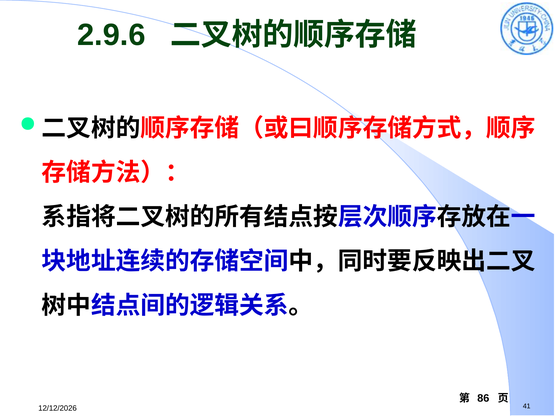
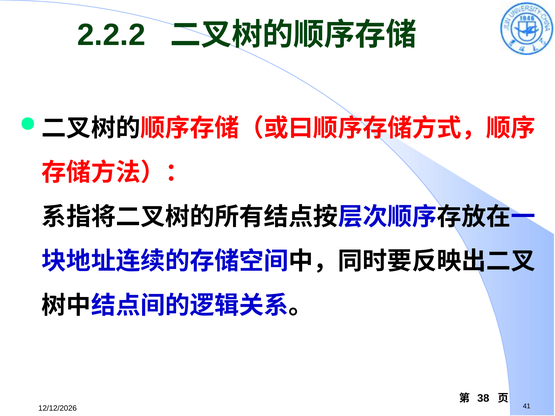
2.9.6: 2.9.6 -> 2.2.2
86: 86 -> 38
